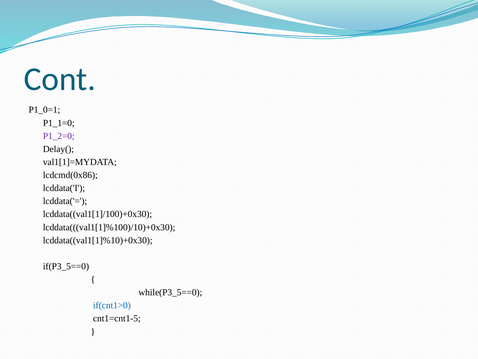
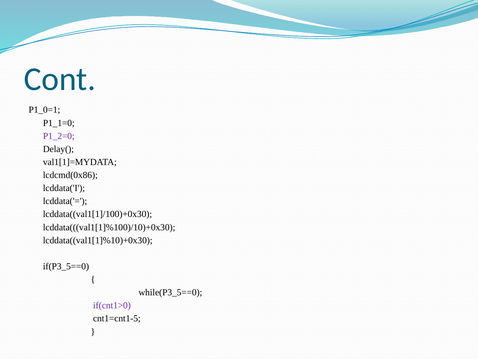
if(cnt1>0 colour: blue -> purple
